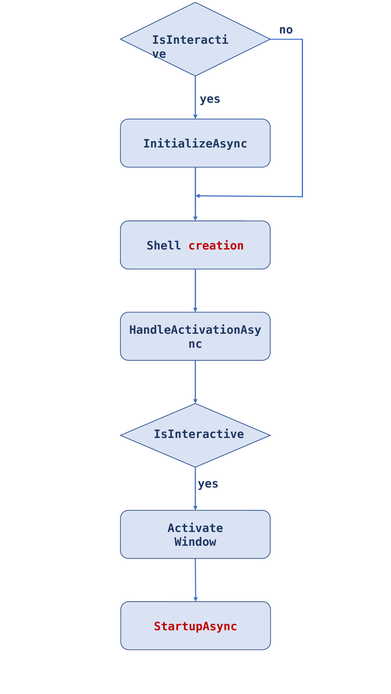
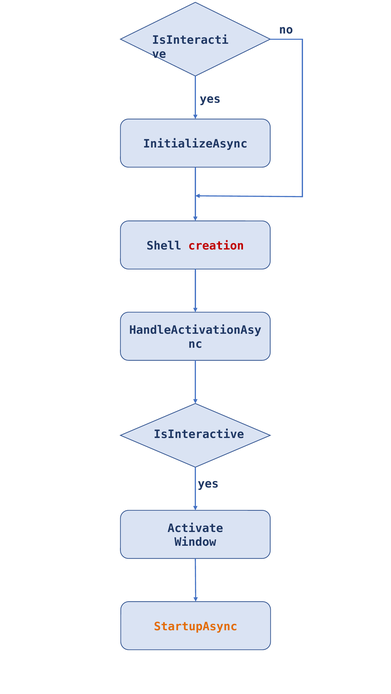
StartupAsync colour: red -> orange
